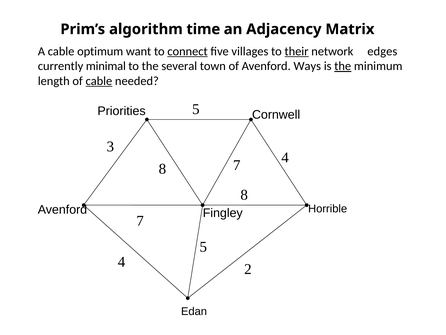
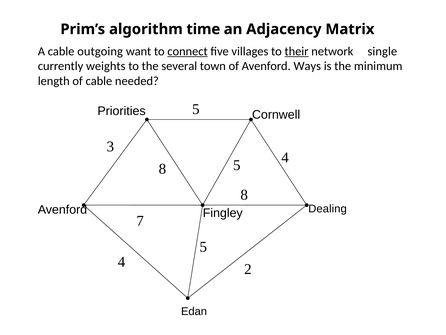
optimum: optimum -> outgoing
edges: edges -> single
minimal: minimal -> weights
the at (343, 66) underline: present -> none
cable at (99, 81) underline: present -> none
8 7: 7 -> 5
Horrible: Horrible -> Dealing
